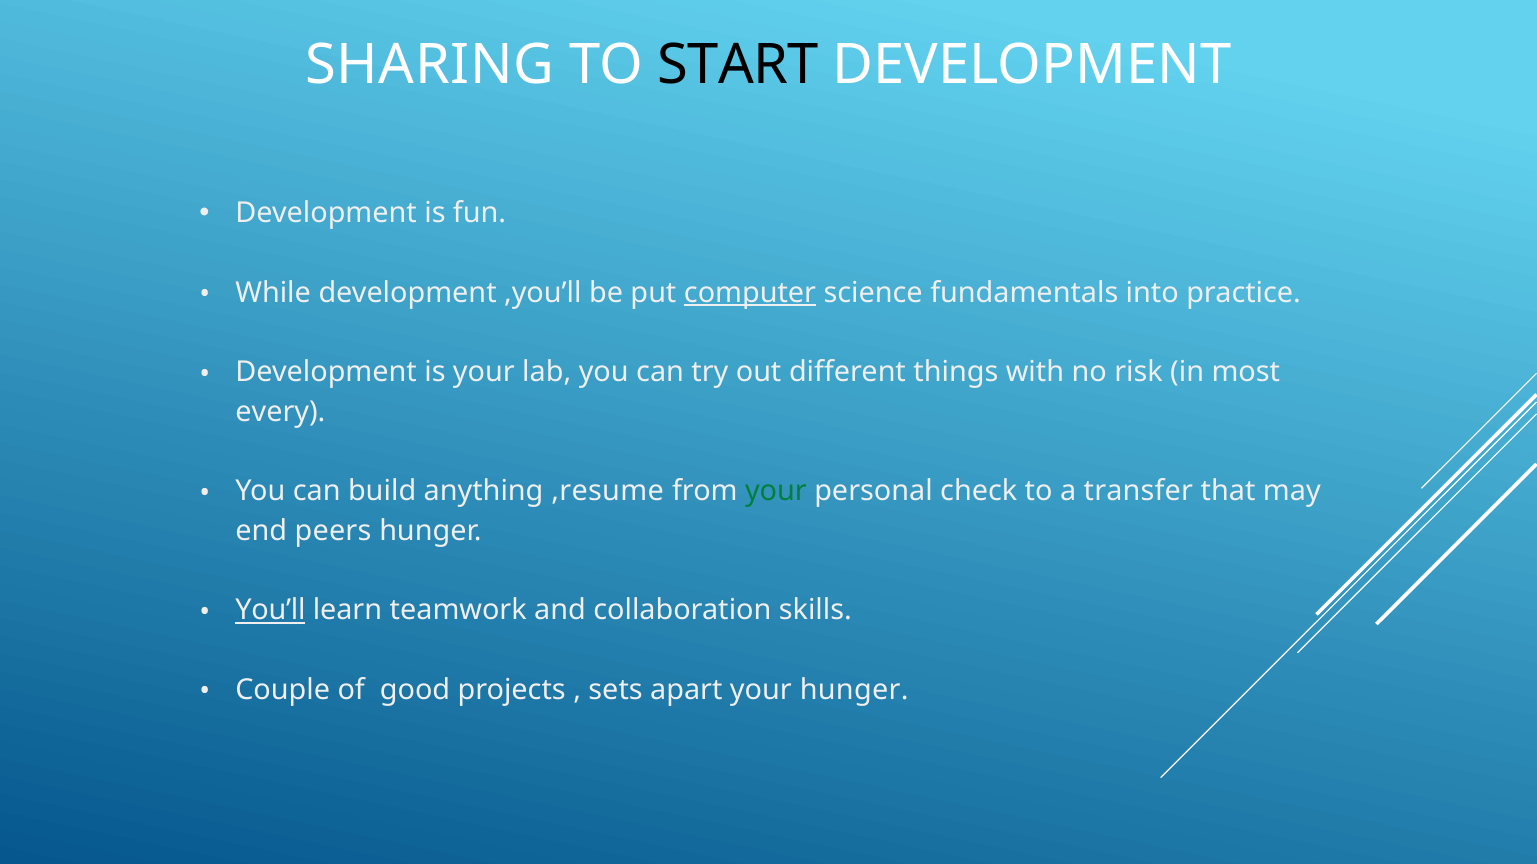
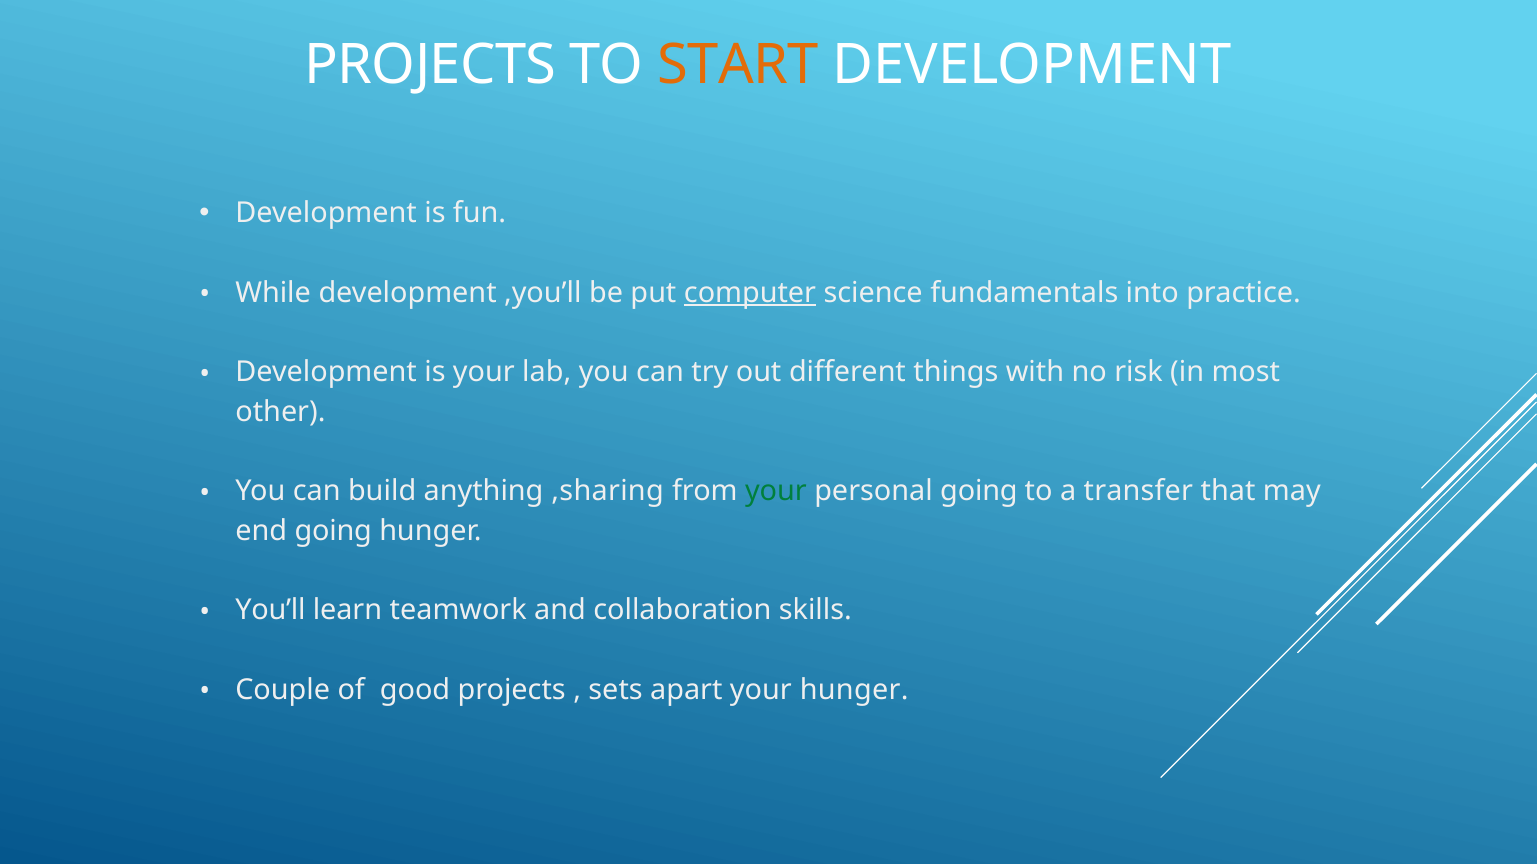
SHARING at (430, 65): SHARING -> PROJECTS
START colour: black -> orange
every: every -> other
,resume: ,resume -> ,sharing
personal check: check -> going
end peers: peers -> going
You’ll underline: present -> none
